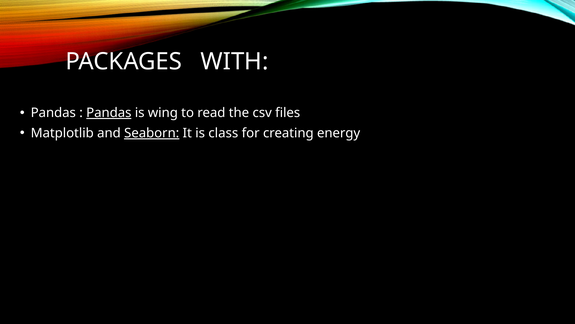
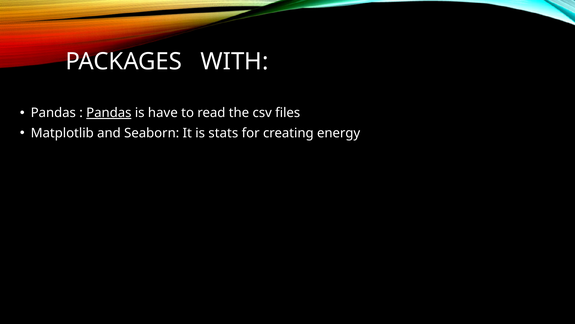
wing: wing -> have
Seaborn underline: present -> none
class: class -> stats
